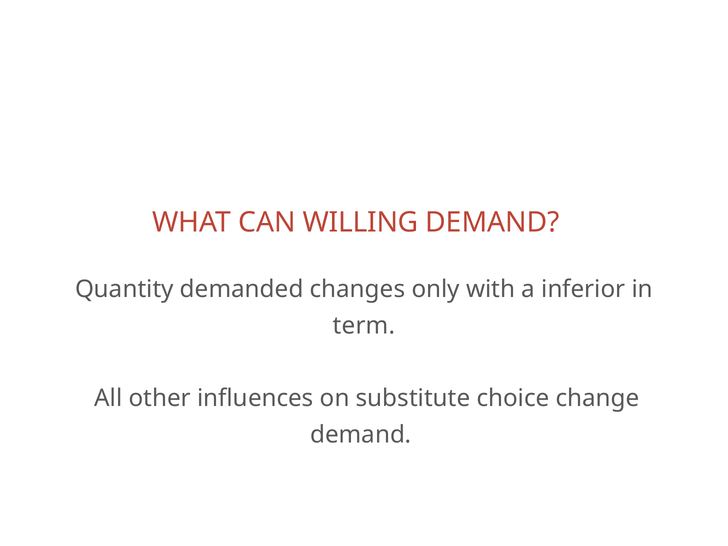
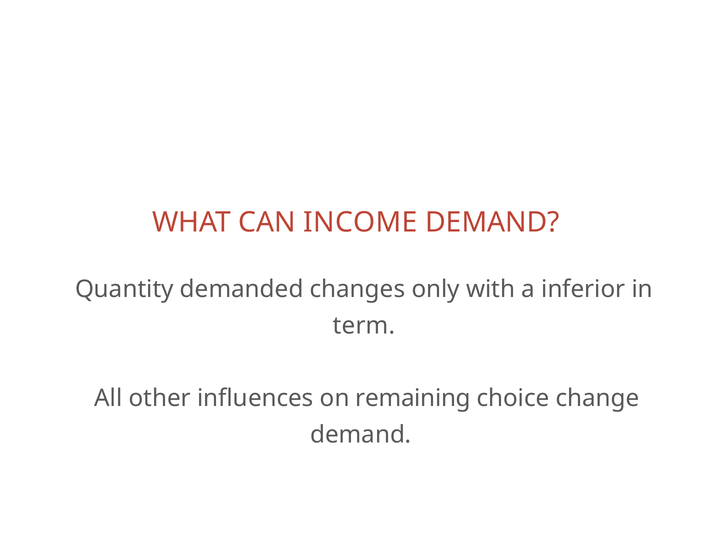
WILLING: WILLING -> INCOME
substitute: substitute -> remaining
